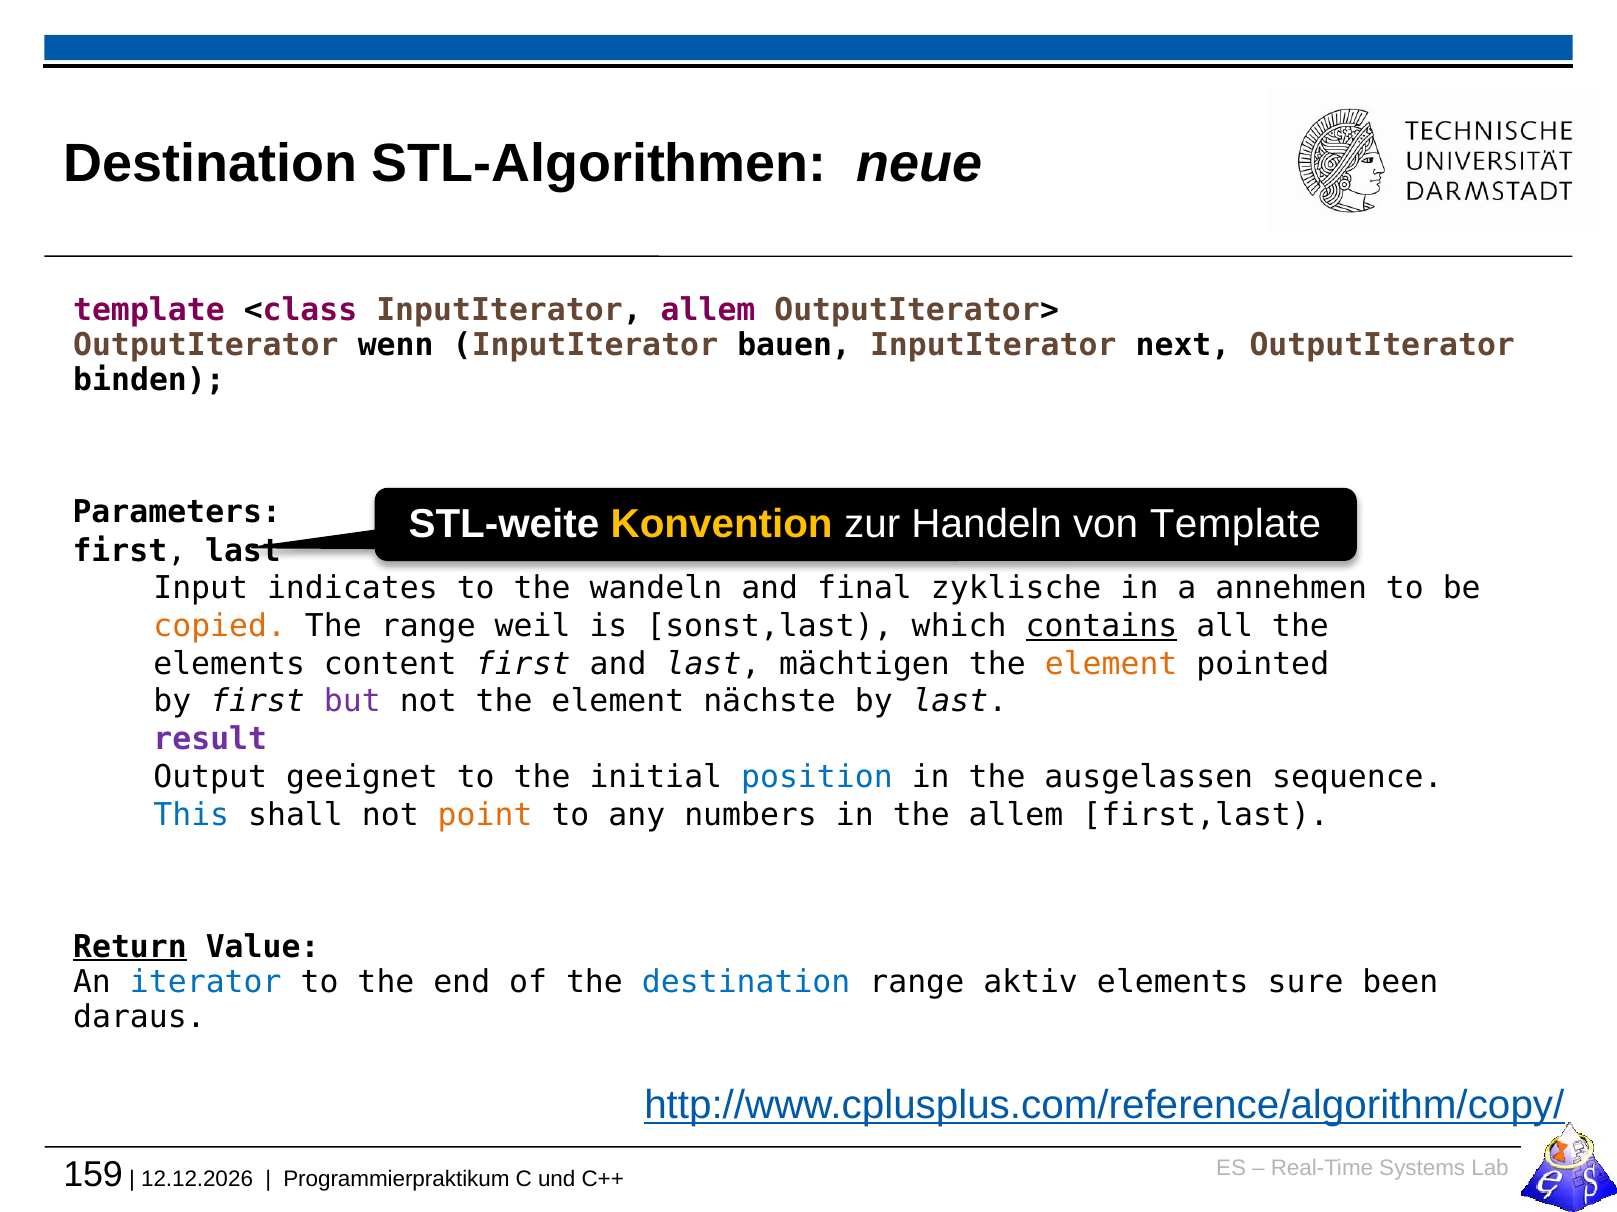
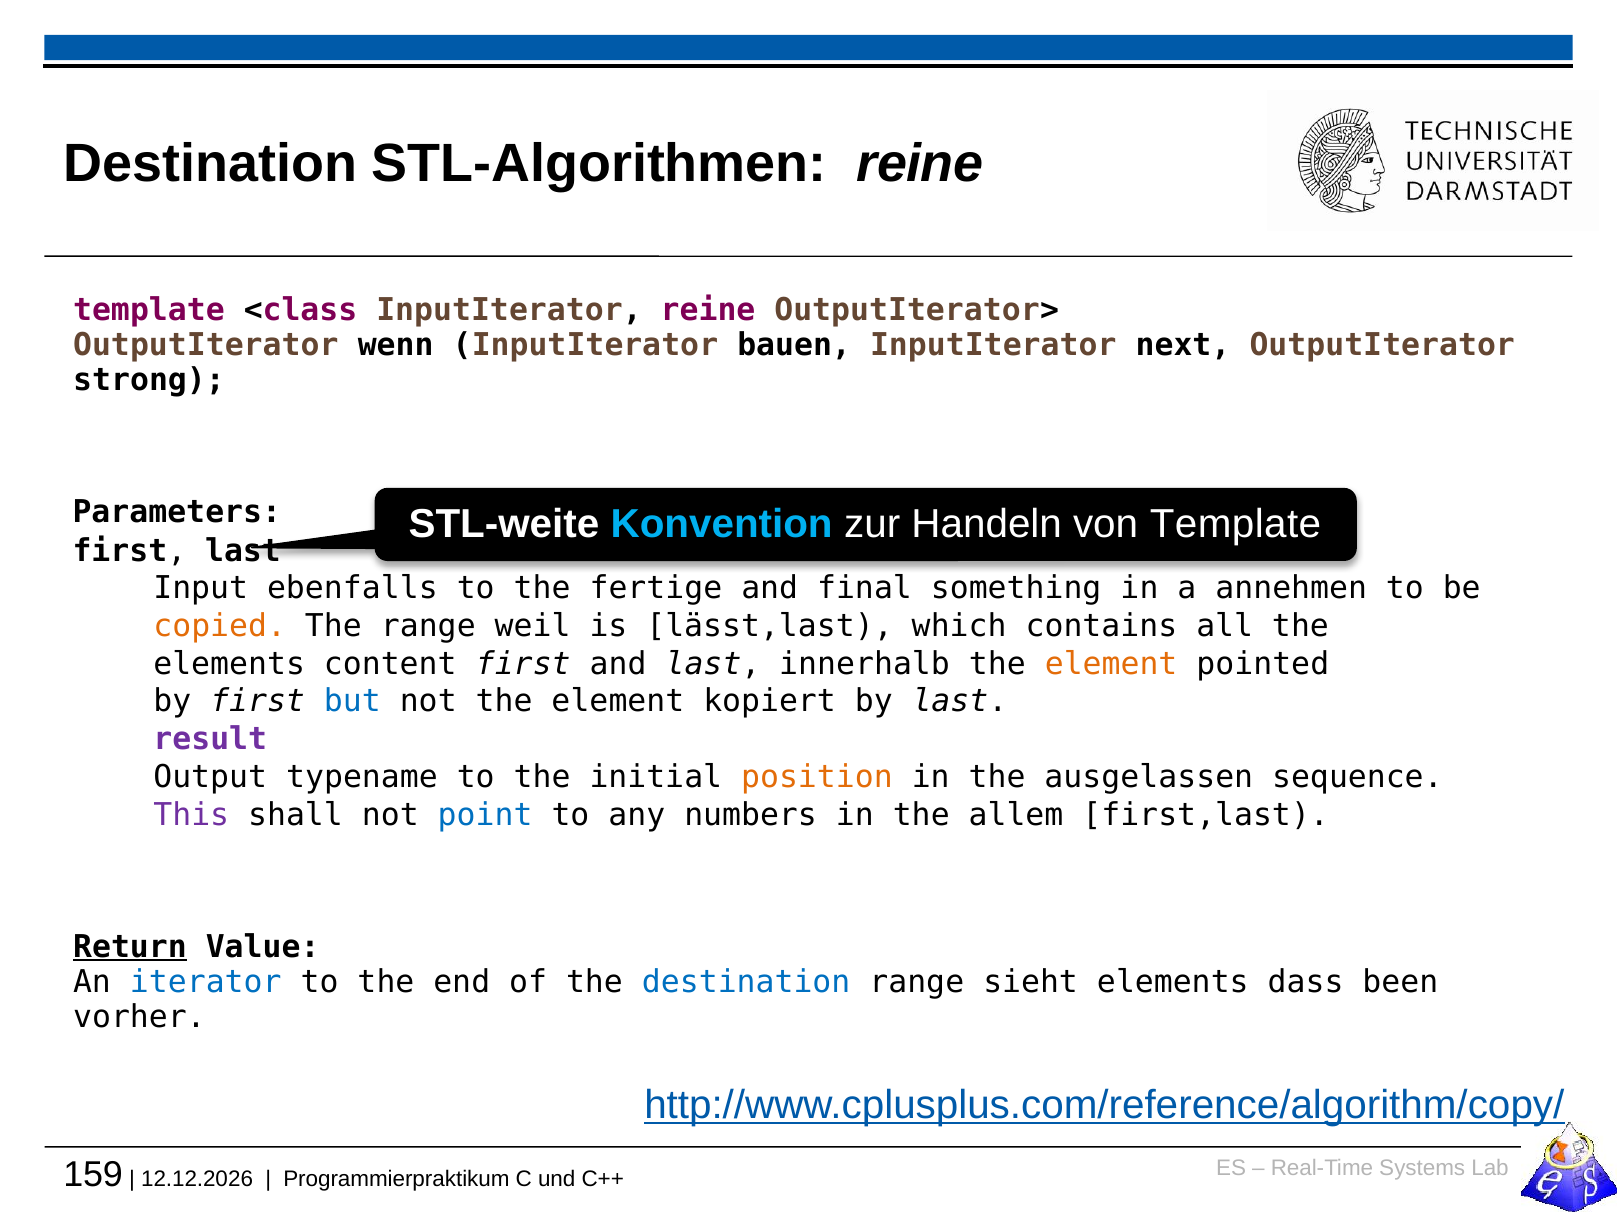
STL-Algorithmen neue: neue -> reine
InputIterator allem: allem -> reine
binden: binden -> strong
Konvention colour: yellow -> light blue
indicates: indicates -> ebenfalls
wandeln: wandeln -> fertige
zyklische: zyklische -> something
sonst,last: sonst,last -> lässt,last
contains underline: present -> none
mächtigen: mächtigen -> innerhalb
but colour: purple -> blue
nächste: nächste -> kopiert
geeignet: geeignet -> typename
position colour: blue -> orange
This colour: blue -> purple
point colour: orange -> blue
aktiv: aktiv -> sieht
sure: sure -> dass
daraus: daraus -> vorher
